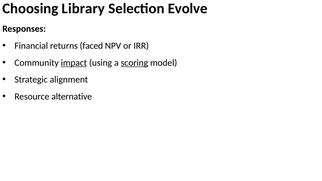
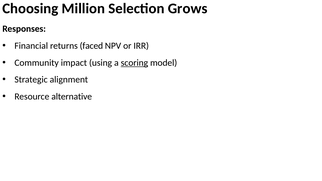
Library: Library -> Million
Evolve: Evolve -> Grows
impact underline: present -> none
